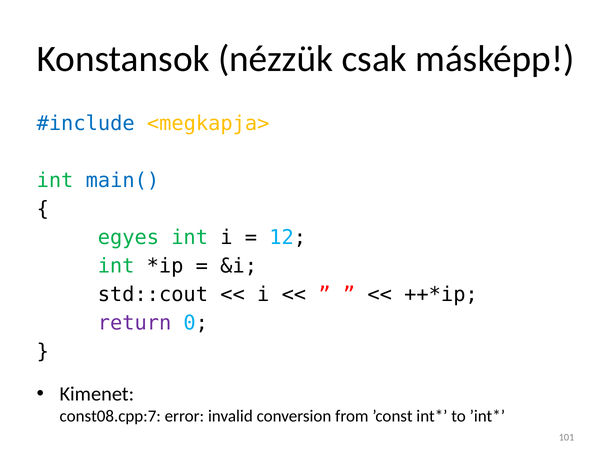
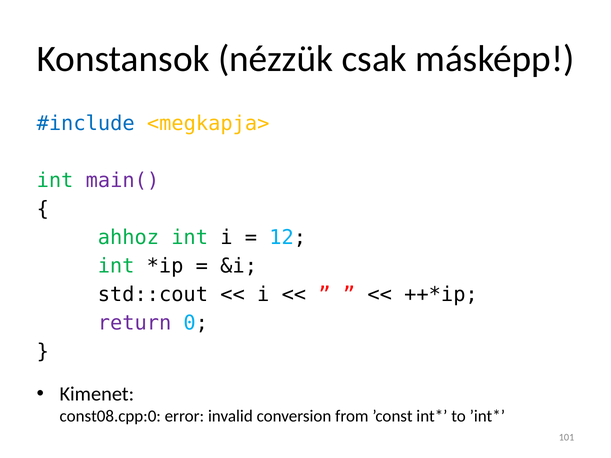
main( colour: blue -> purple
egyes: egyes -> ahhoz
const08.cpp:7: const08.cpp:7 -> const08.cpp:0
